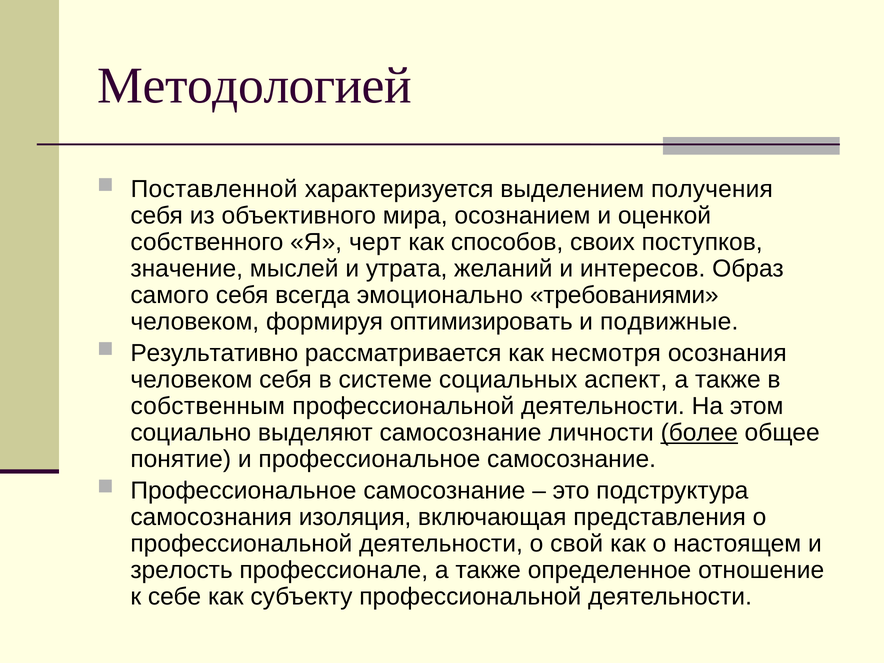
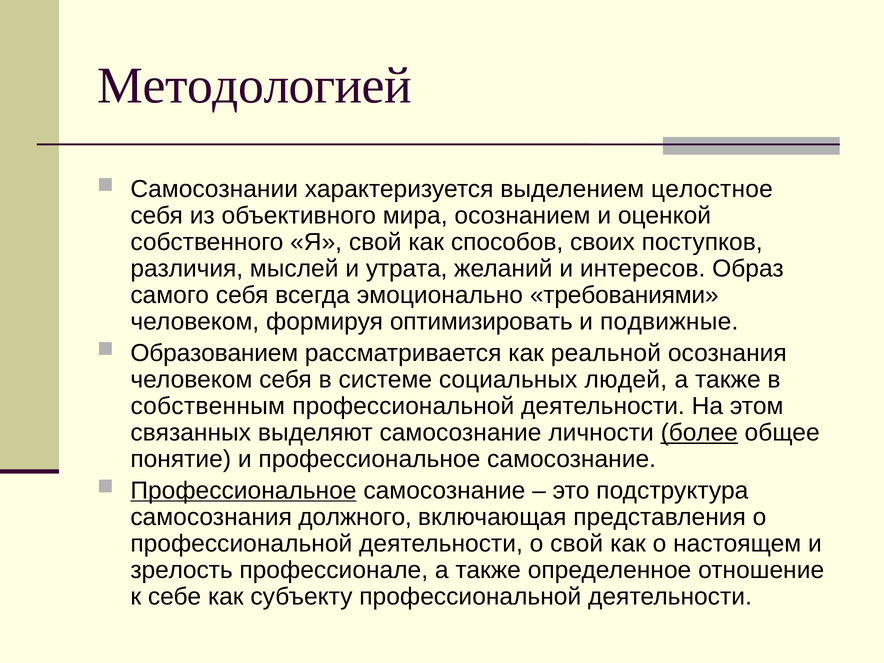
Поставленной: Поставленной -> Самосознании
получения: получения -> целостное
Я черт: черт -> свой
значение: значение -> различия
Результативно: Результативно -> Образованием
несмотря: несмотря -> реальной
аспект: аспект -> людей
социально: социально -> связанных
Профессиональное at (243, 490) underline: none -> present
изоляция: изоляция -> должного
